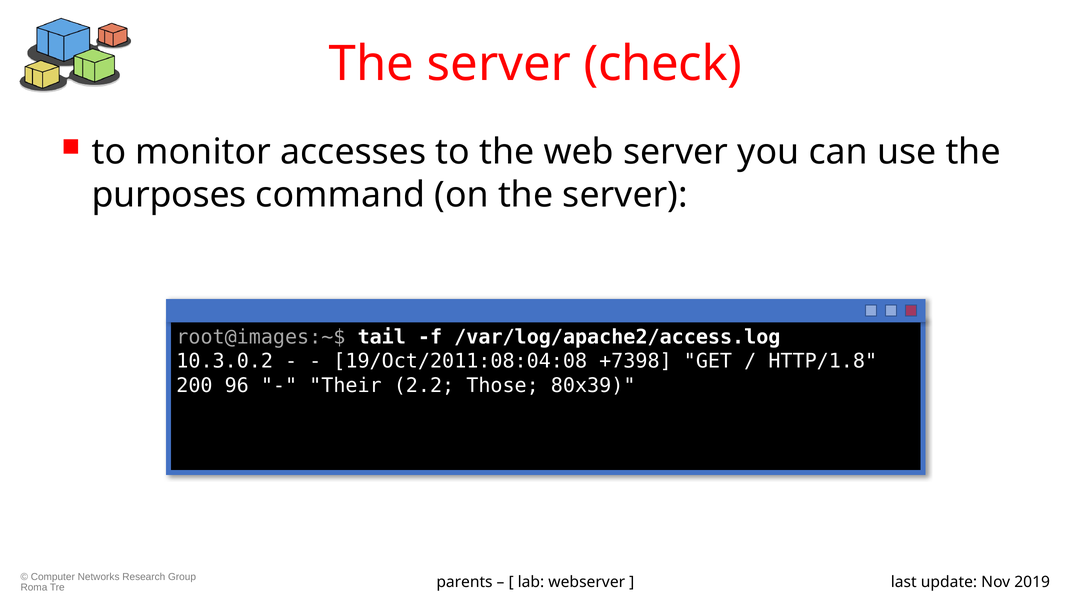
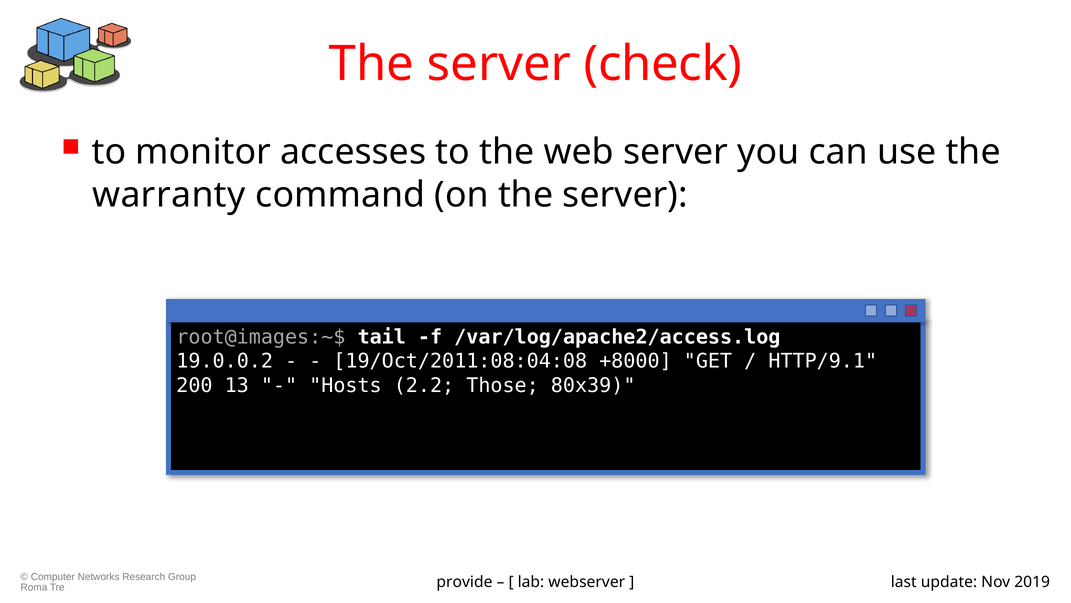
purposes: purposes -> warranty
10.3.0.2: 10.3.0.2 -> 19.0.0.2
+7398: +7398 -> +8000
HTTP/1.8: HTTP/1.8 -> HTTP/9.1
96: 96 -> 13
Their: Their -> Hosts
parents: parents -> provide
